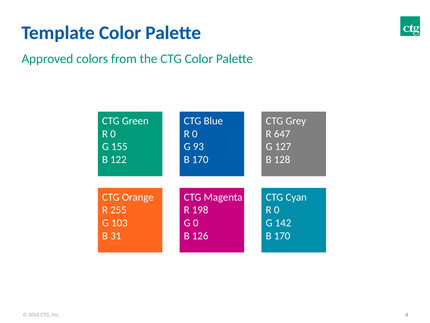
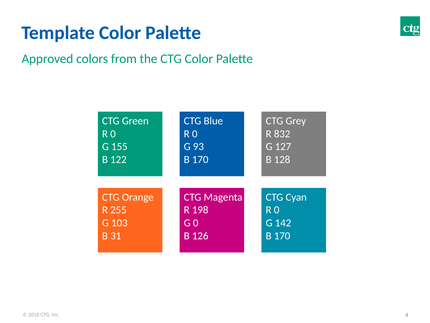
647: 647 -> 832
